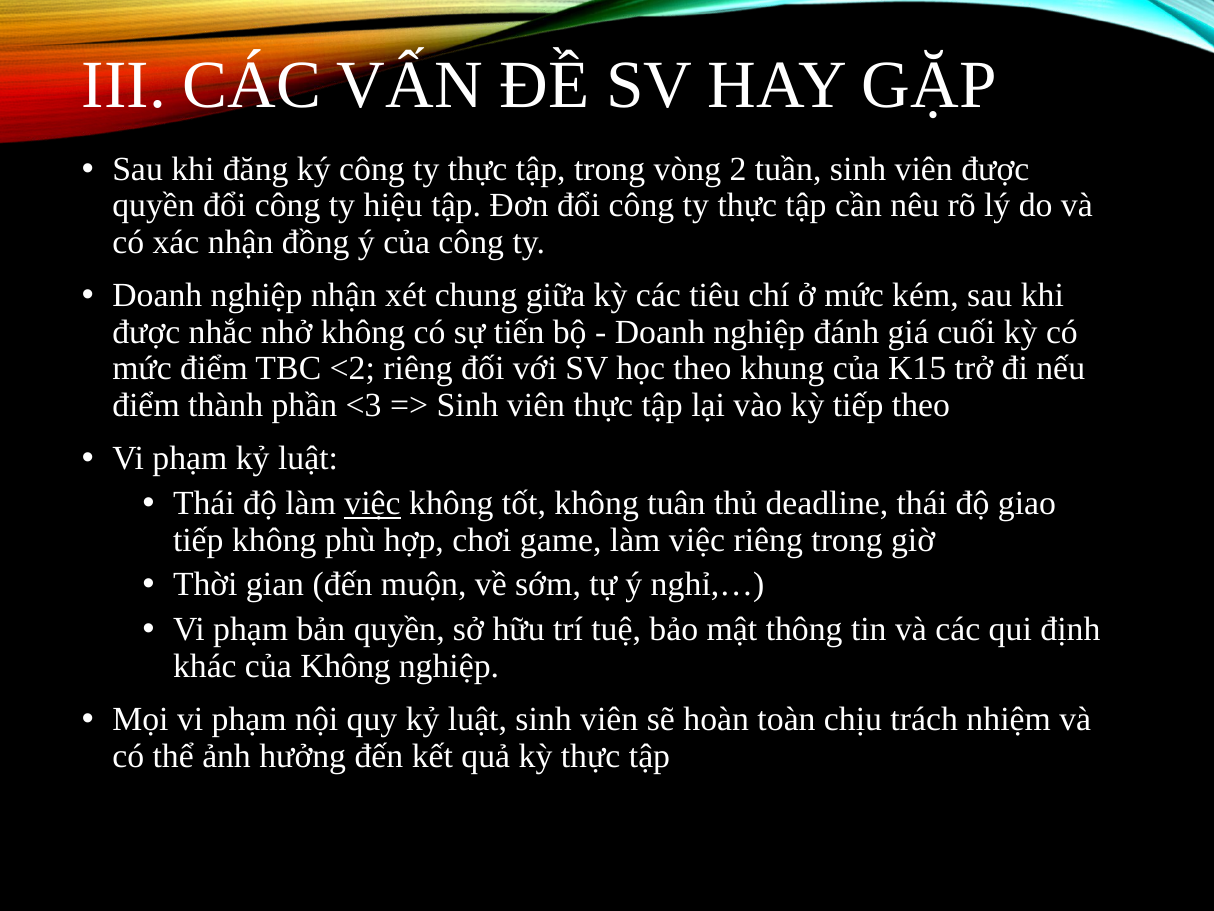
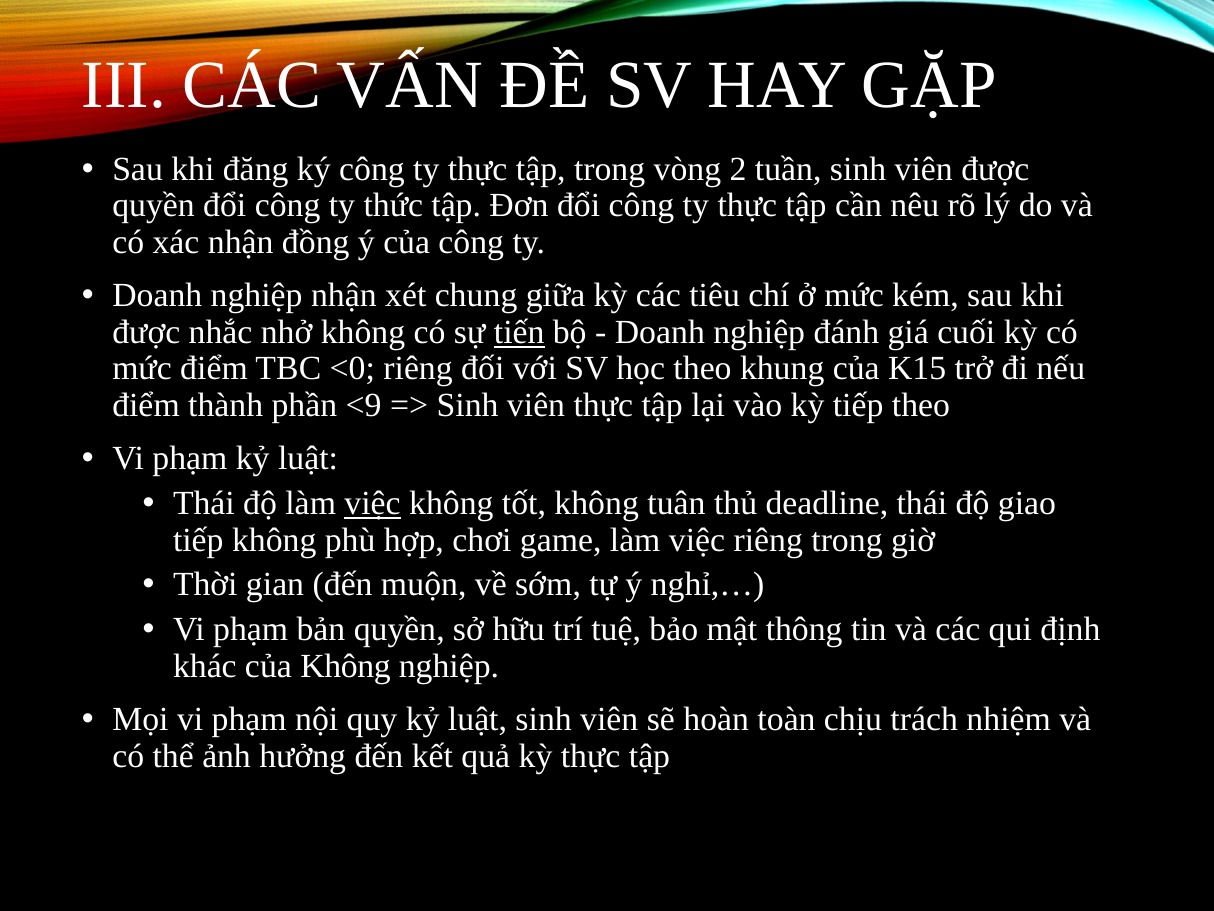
hiệu: hiệu -> thức
tiến underline: none -> present
<2: <2 -> <0
<3: <3 -> <9
